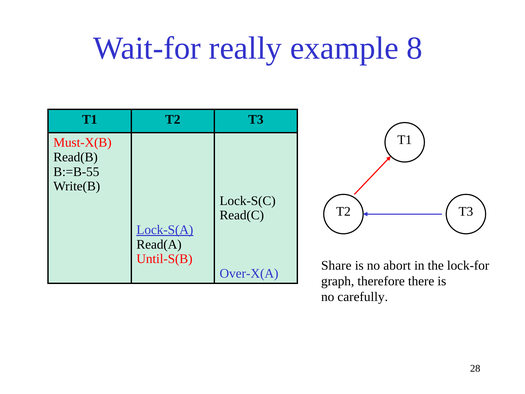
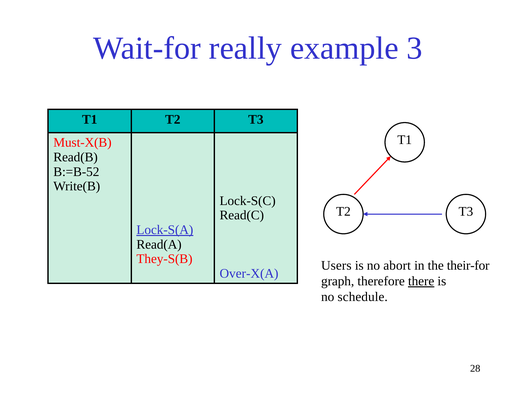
8: 8 -> 3
B:=B-55: B:=B-55 -> B:=B-52
Until-S(B: Until-S(B -> They-S(B
Share: Share -> Users
lock-for: lock-for -> their-for
there underline: none -> present
carefully: carefully -> schedule
